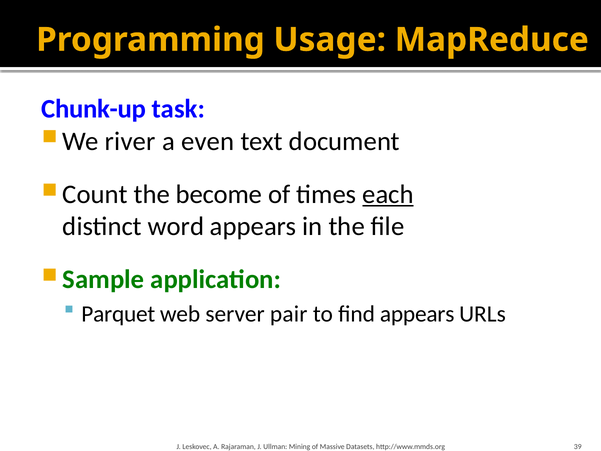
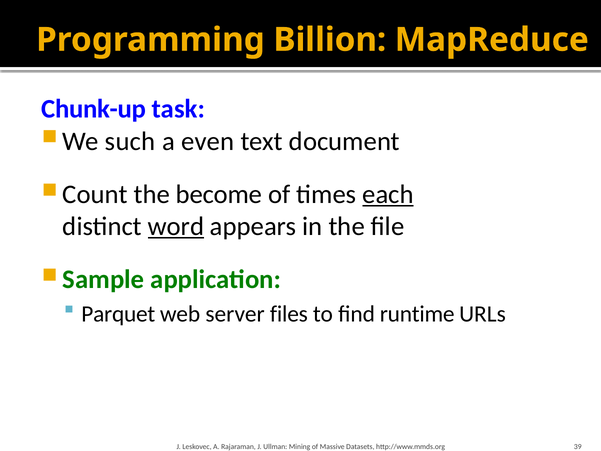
Usage: Usage -> Billion
river: river -> such
word underline: none -> present
pair: pair -> files
find appears: appears -> runtime
